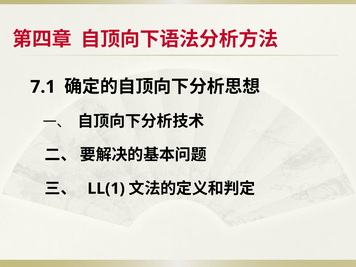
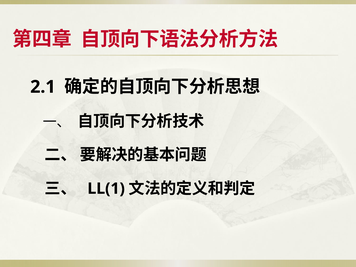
7.1: 7.1 -> 2.1
